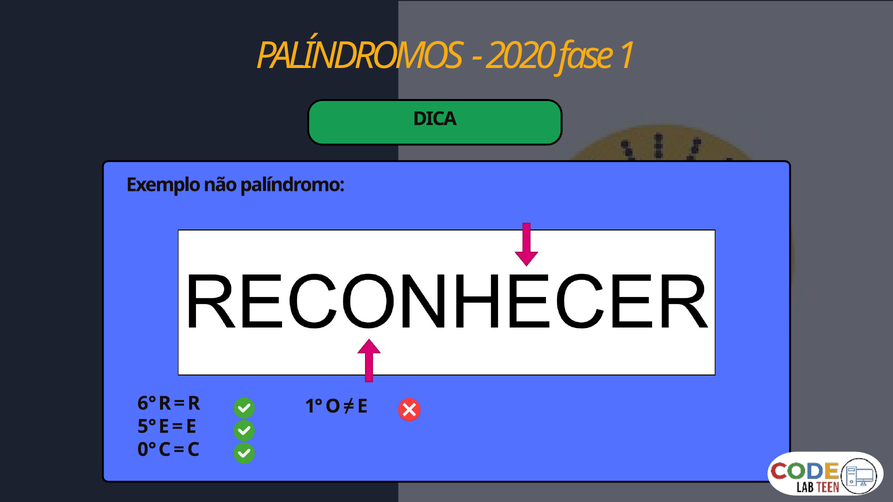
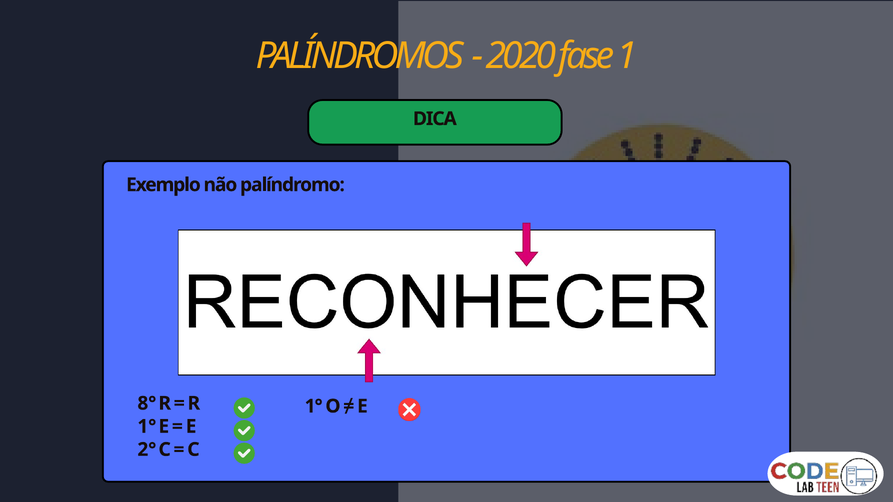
6°: 6° -> 8°
5° at (147, 427): 5° -> 1°
0°: 0° -> 2°
